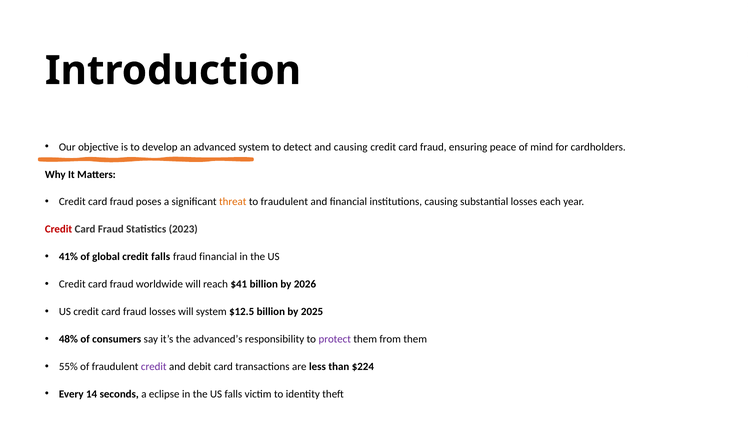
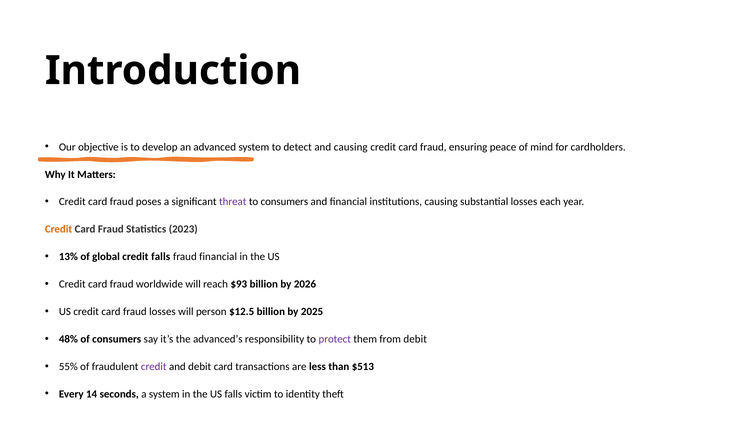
threat colour: orange -> purple
to fraudulent: fraudulent -> consumers
Credit at (59, 229) colour: red -> orange
41%: 41% -> 13%
$41: $41 -> $93
will system: system -> person
from them: them -> debit
$224: $224 -> $513
a eclipse: eclipse -> system
